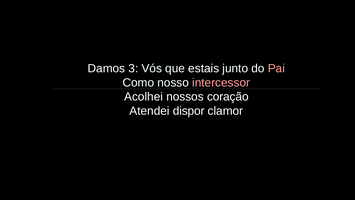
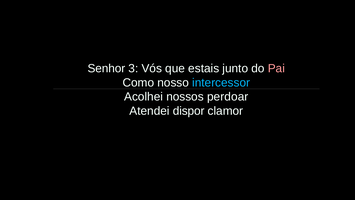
Damos: Damos -> Senhor
intercessor colour: pink -> light blue
coração: coração -> perdoar
